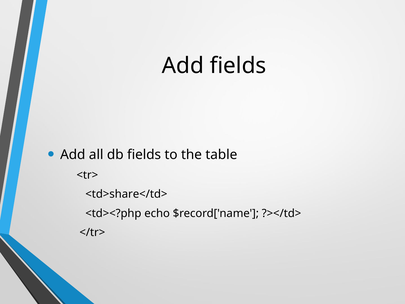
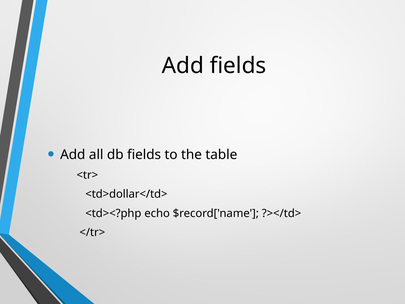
<td>share</td>: <td>share</td> -> <td>dollar</td>
